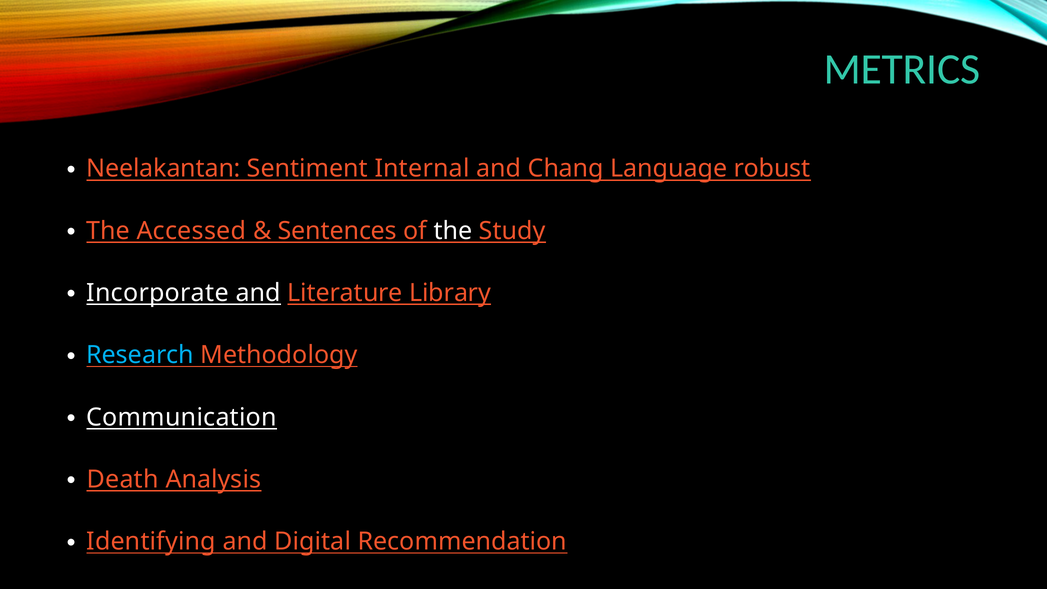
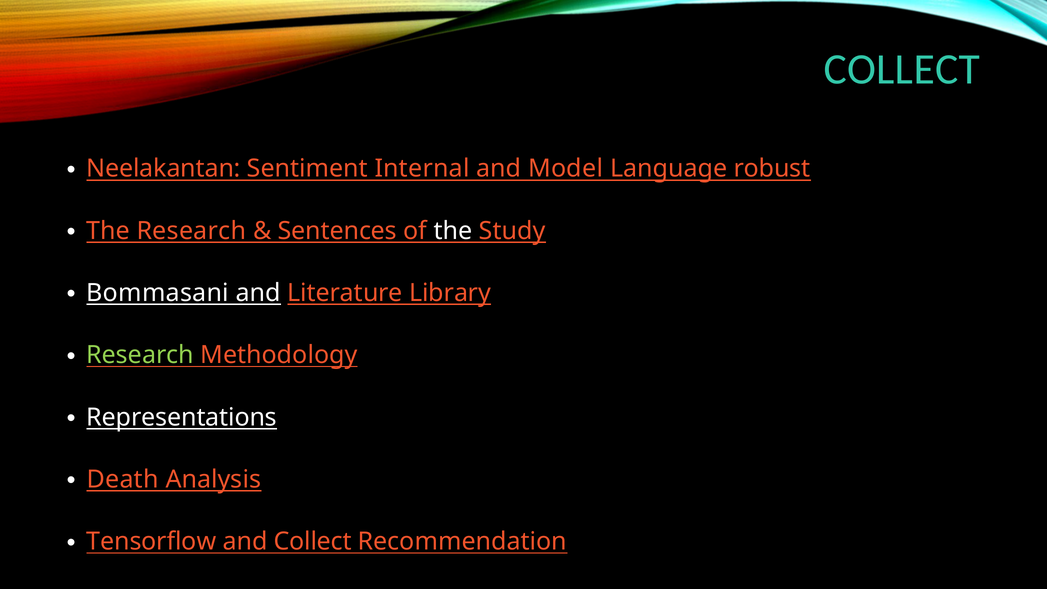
METRICS at (902, 69): METRICS -> COLLECT
Chang: Chang -> Model
The Accessed: Accessed -> Research
Incorporate: Incorporate -> Bommasani
Research at (140, 355) colour: light blue -> light green
Communication: Communication -> Representations
Identifying: Identifying -> Tensorflow
and Digital: Digital -> Collect
